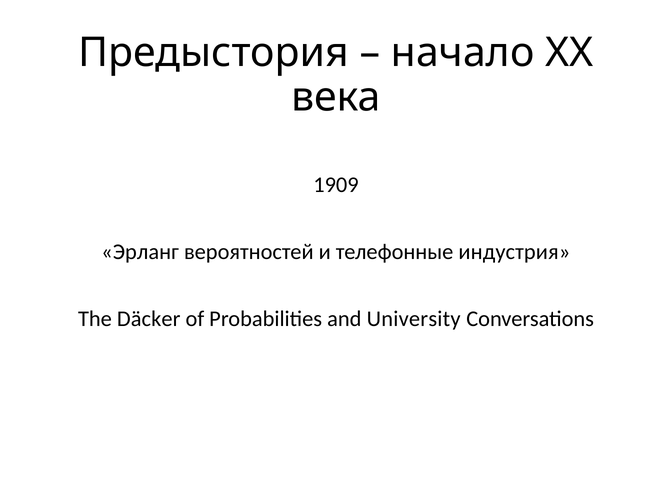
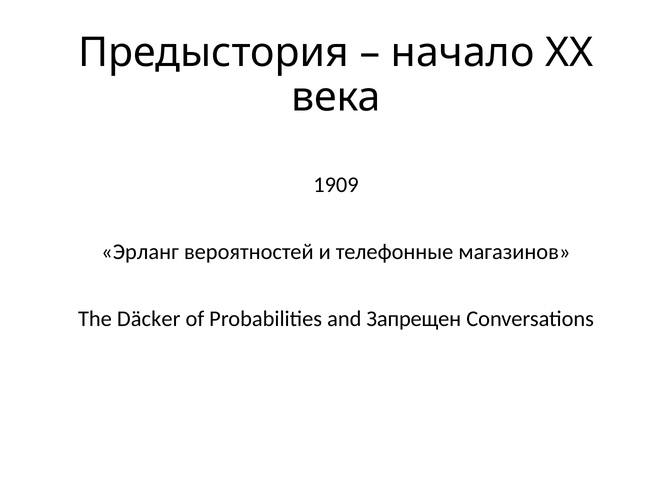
индустрия: индустрия -> магазинов
University: University -> Запрещен
